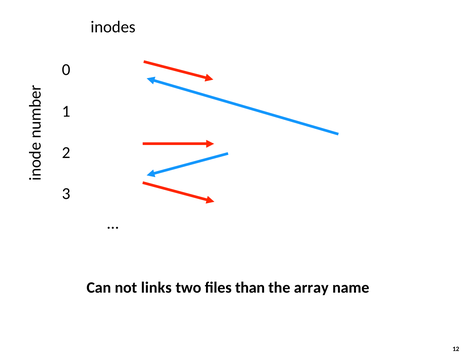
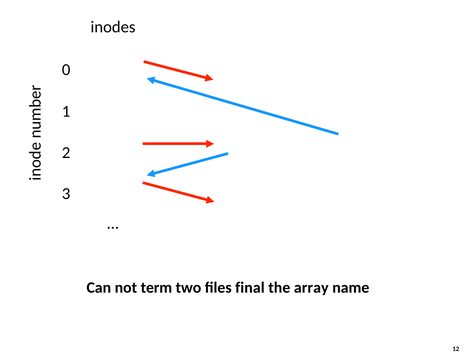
links: links -> term
than: than -> final
